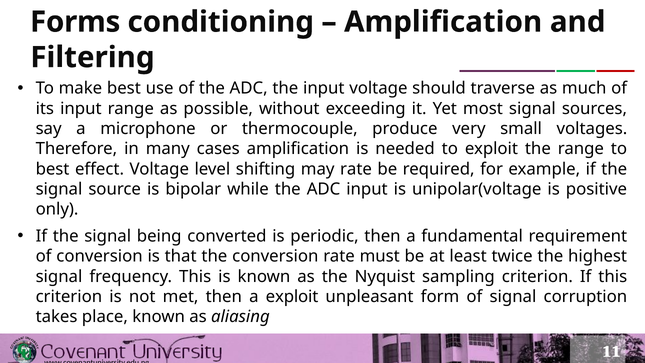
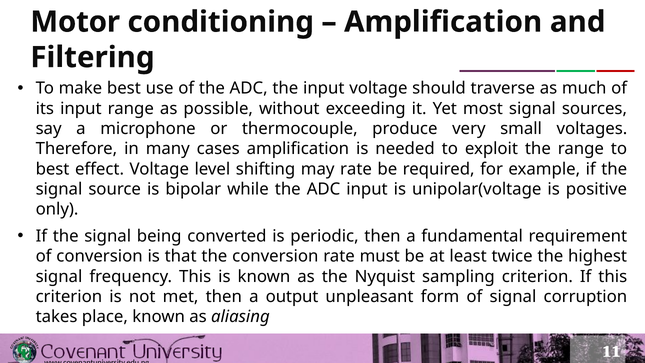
Forms: Forms -> Motor
a exploit: exploit -> output
